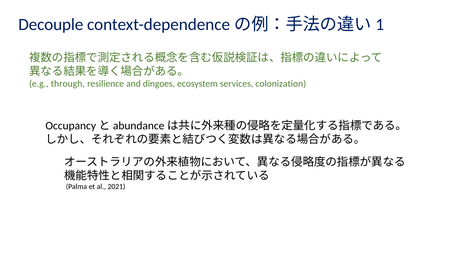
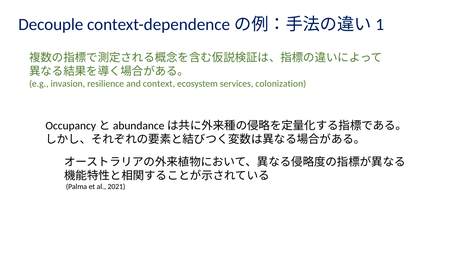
through: through -> invasion
dingoes: dingoes -> context
